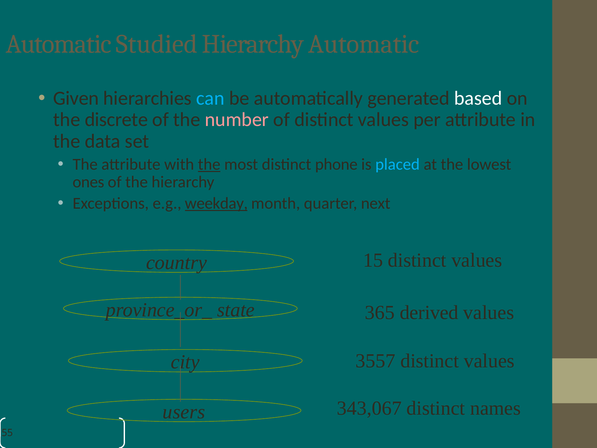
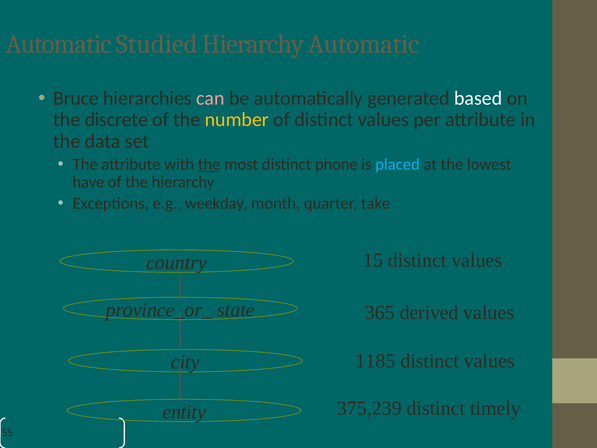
Given: Given -> Bruce
can colour: light blue -> pink
number colour: pink -> yellow
ones: ones -> have
weekday underline: present -> none
next: next -> take
3557: 3557 -> 1185
343,067: 343,067 -> 375,239
names: names -> timely
users: users -> entity
